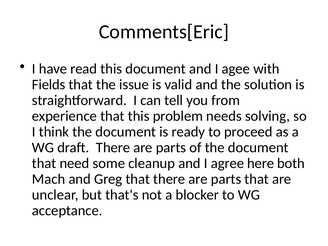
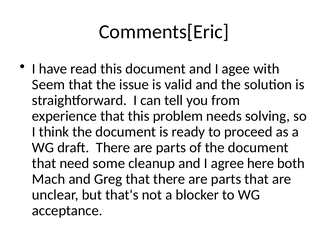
Fields: Fields -> Seem
